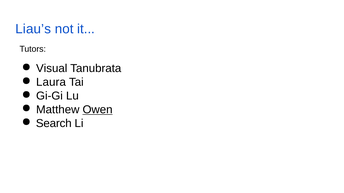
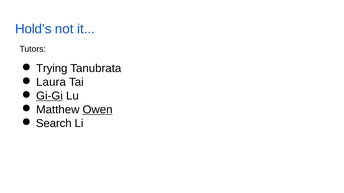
Liau’s: Liau’s -> Hold’s
Visual: Visual -> Trying
Gi-Gi underline: none -> present
